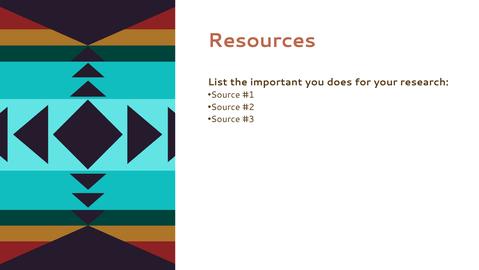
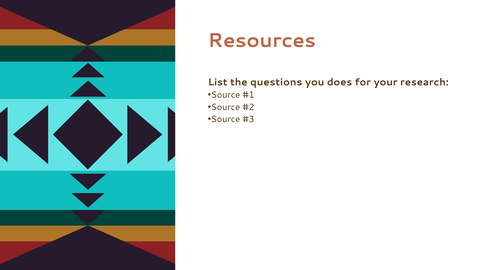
important: important -> questions
